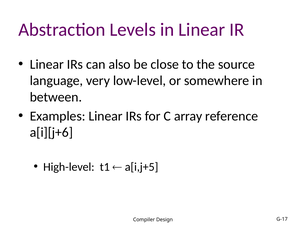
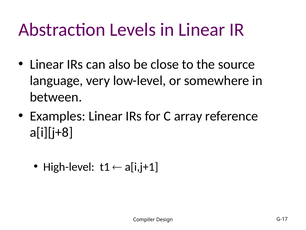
a[i][j+6: a[i][j+6 -> a[i][j+8
a[i,j+5: a[i,j+5 -> a[i,j+1
